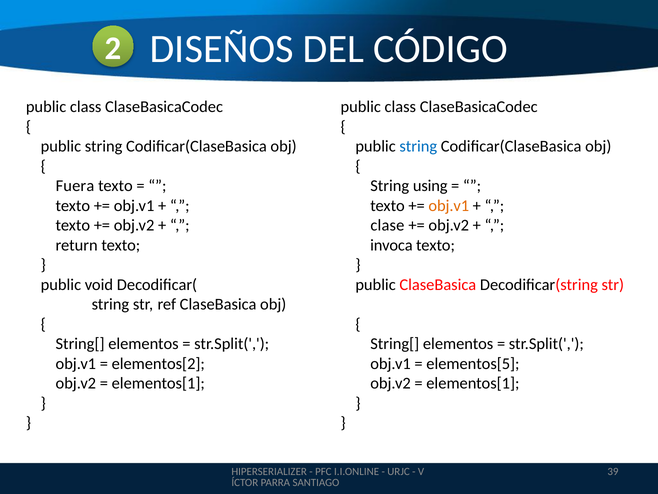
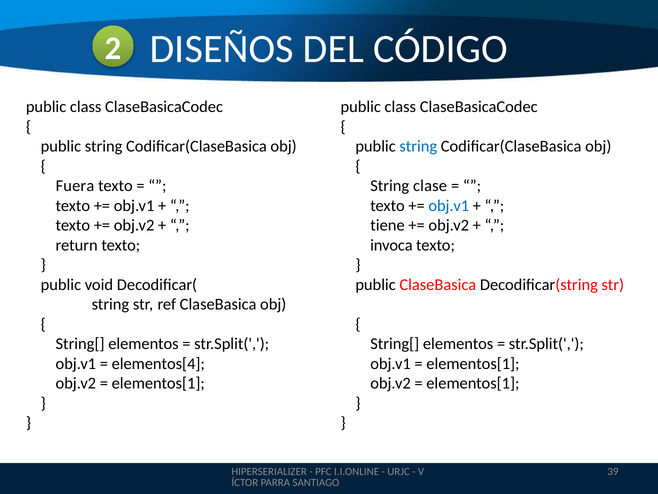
using: using -> clase
obj.v1 at (449, 205) colour: orange -> blue
clase: clase -> tiene
elementos[2: elementos[2 -> elementos[4
elementos[5 at (473, 363): elementos[5 -> elementos[1
